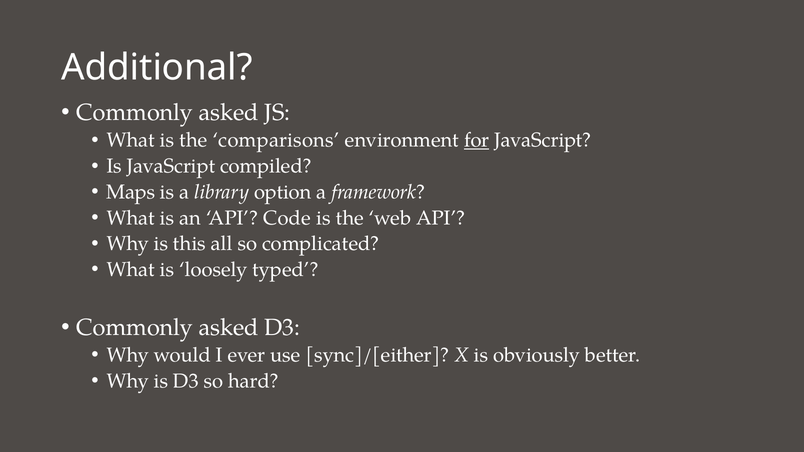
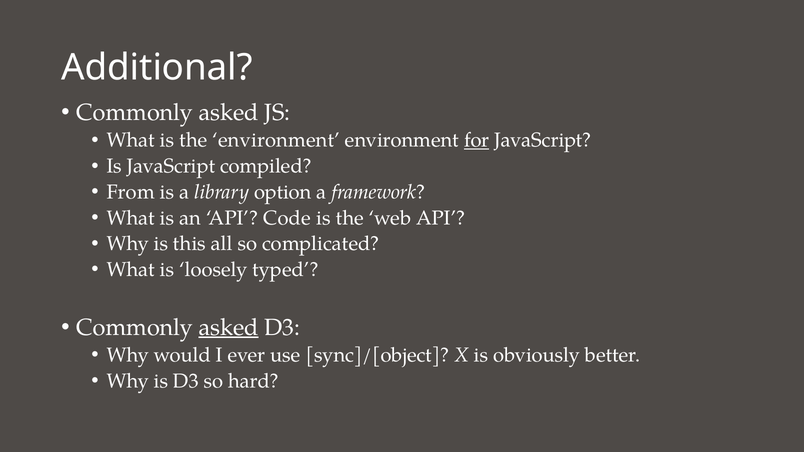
the comparisons: comparisons -> environment
Maps: Maps -> From
asked at (229, 327) underline: none -> present
sync]/[either: sync]/[either -> sync]/[object
